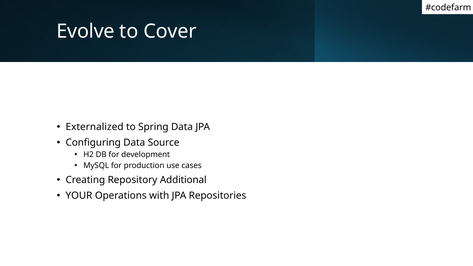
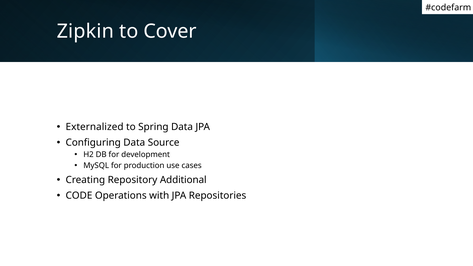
Evolve: Evolve -> Zipkin
YOUR: YOUR -> CODE
